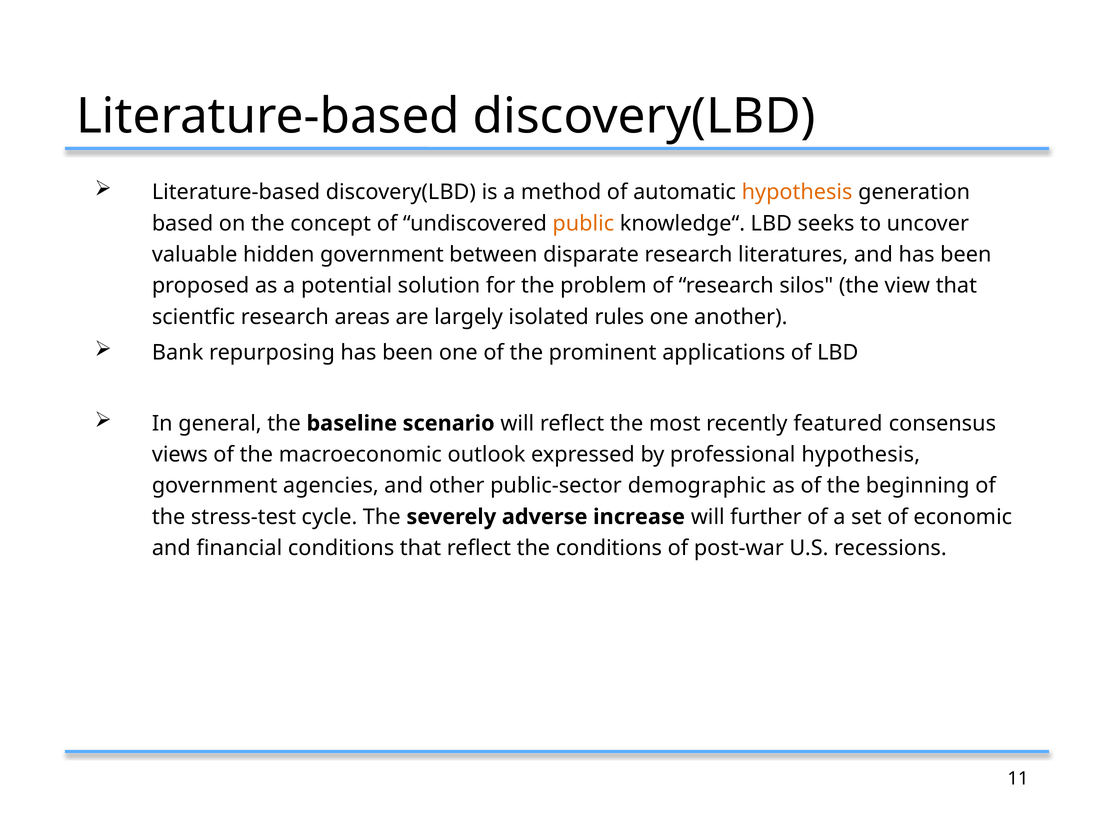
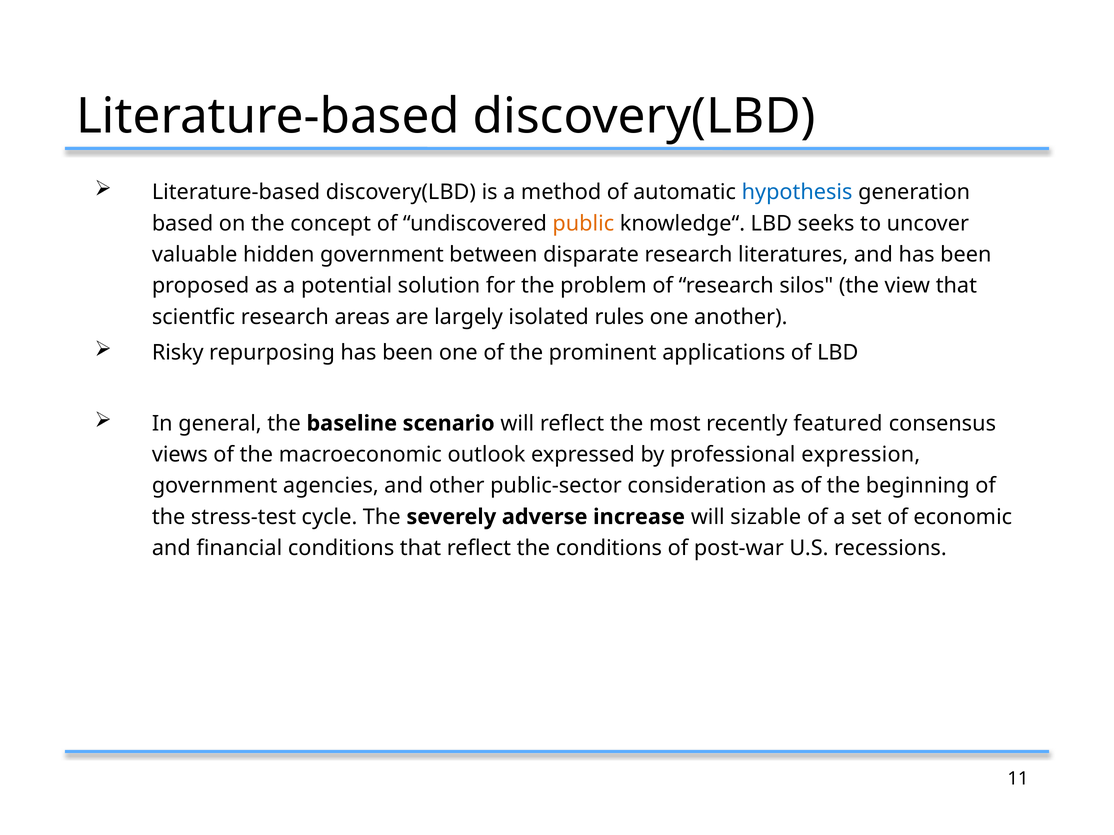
hypothesis at (797, 192) colour: orange -> blue
Bank: Bank -> Risky
professional hypothesis: hypothesis -> expression
demographic: demographic -> consideration
further: further -> sizable
